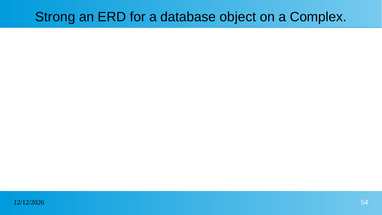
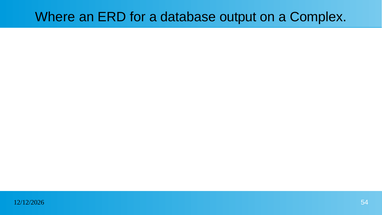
Strong: Strong -> Where
object: object -> output
